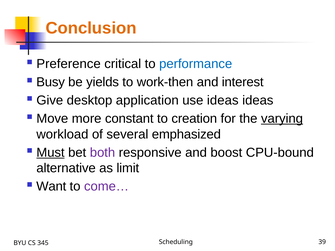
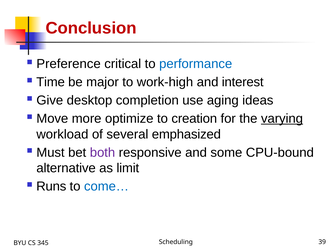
Conclusion colour: orange -> red
Busy: Busy -> Time
yields: yields -> major
work-then: work-then -> work-high
application: application -> completion
use ideas: ideas -> aging
constant: constant -> optimize
Must underline: present -> none
boost: boost -> some
Want: Want -> Runs
come… colour: purple -> blue
